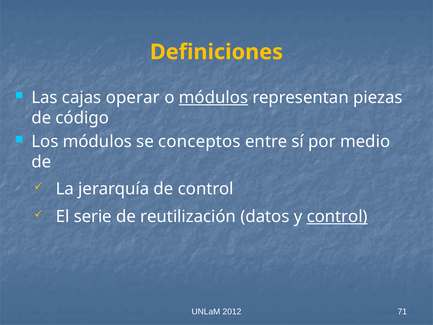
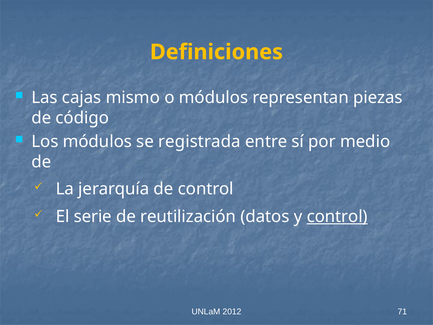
operar: operar -> mismo
módulos at (214, 98) underline: present -> none
conceptos: conceptos -> registrada
